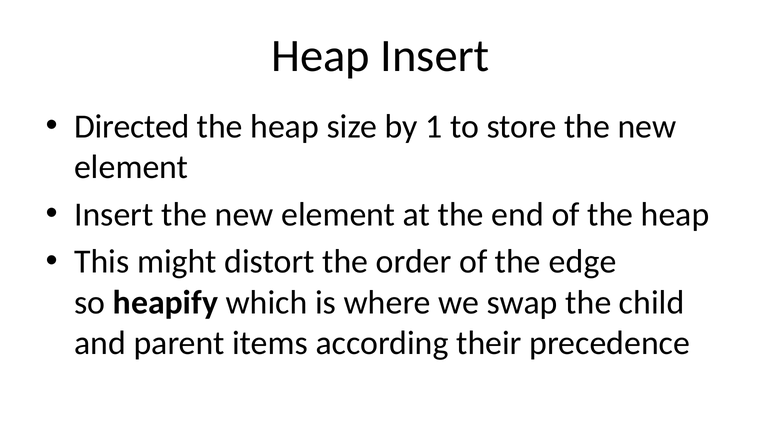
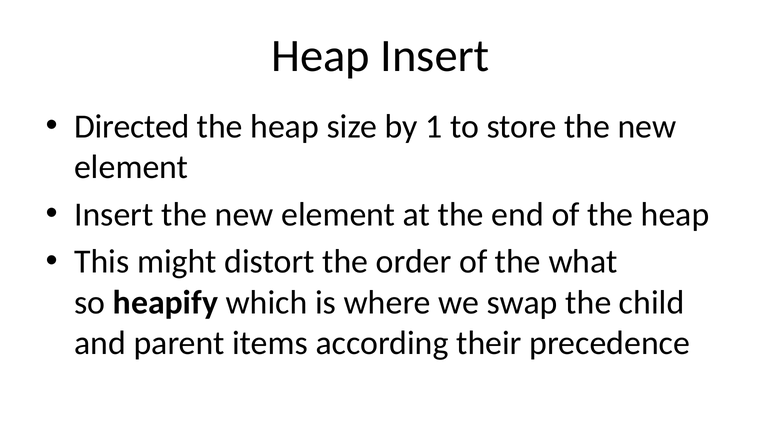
edge: edge -> what
